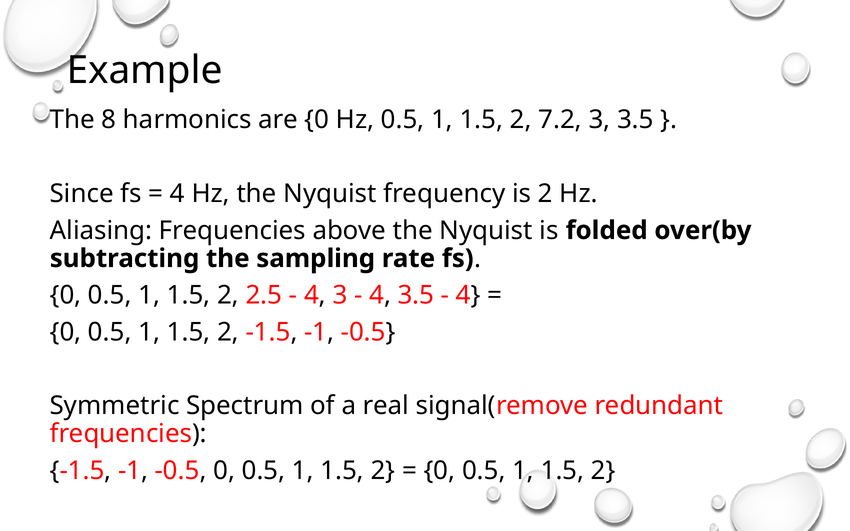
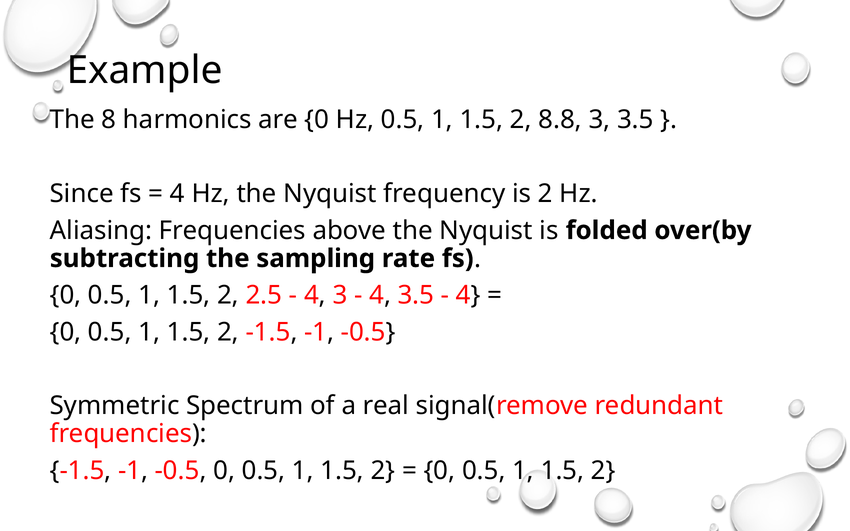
7.2: 7.2 -> 8.8
